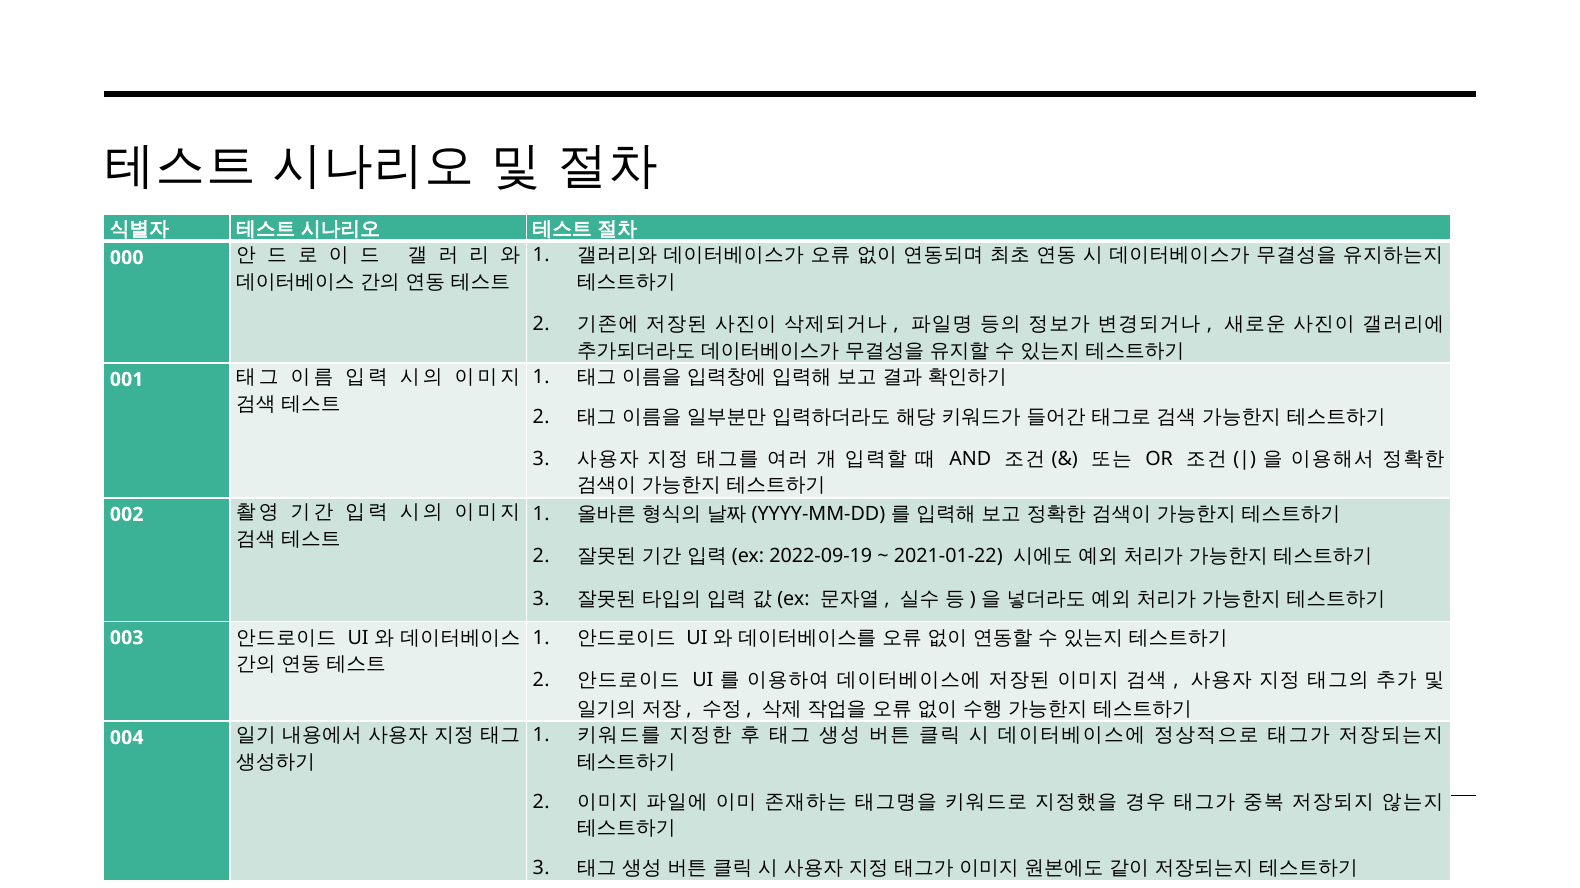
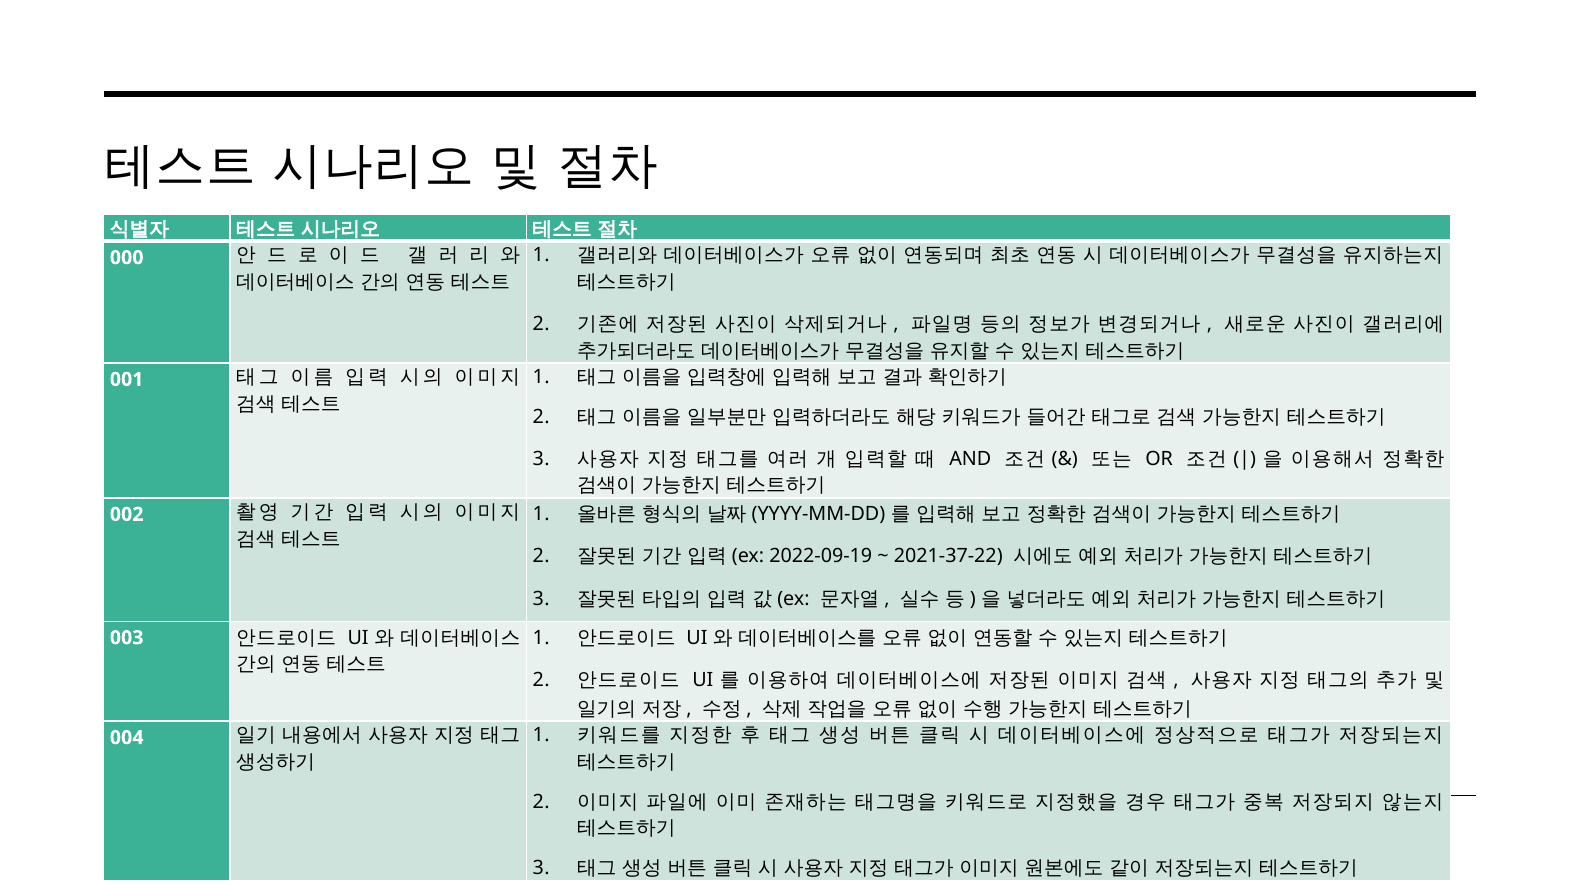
2021-01-22: 2021-01-22 -> 2021-37-22
